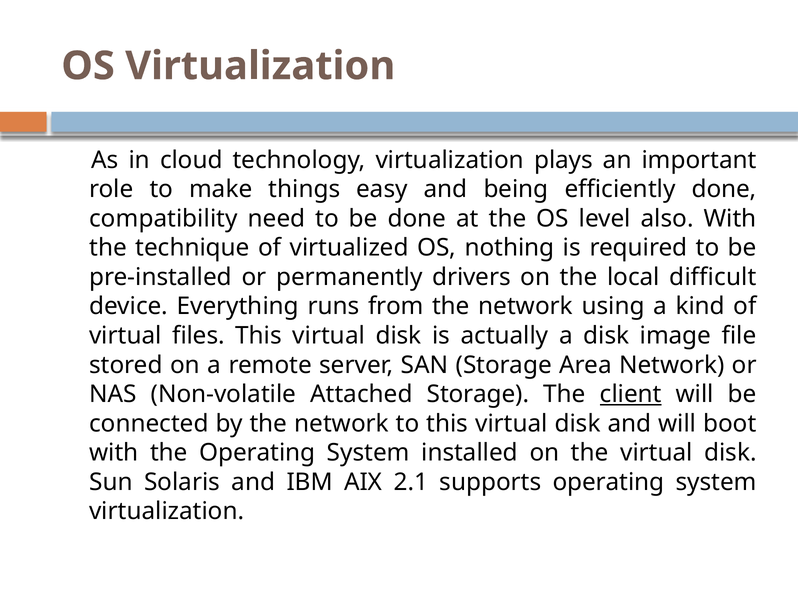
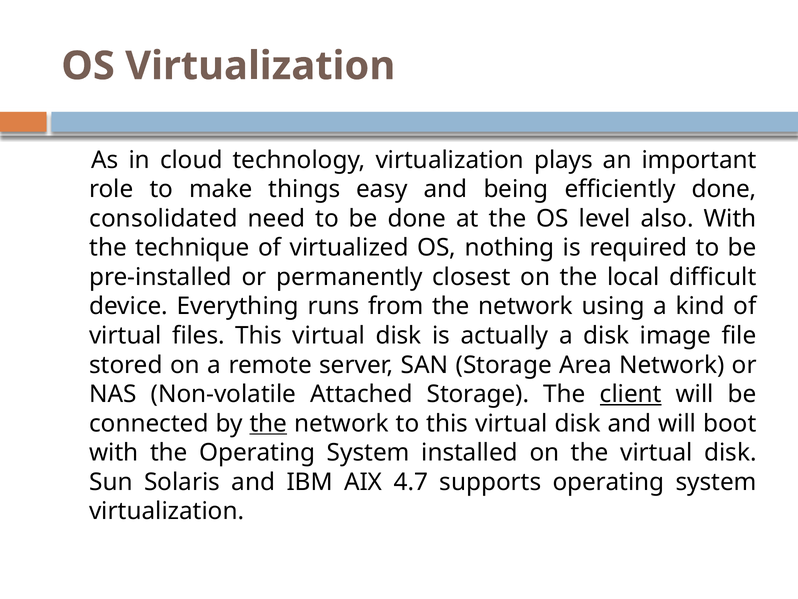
compatibility: compatibility -> consolidated
drivers: drivers -> closest
the at (268, 423) underline: none -> present
2.1: 2.1 -> 4.7
